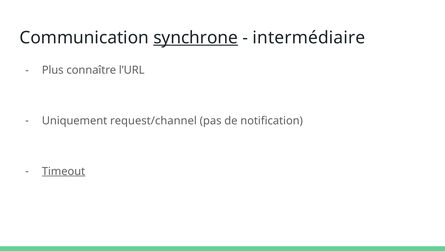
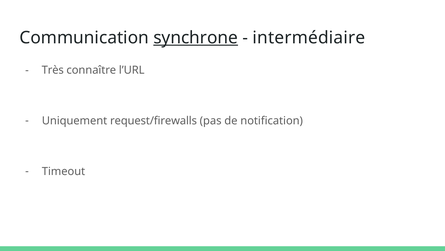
Plus: Plus -> Très
request/channel: request/channel -> request/firewalls
Timeout underline: present -> none
